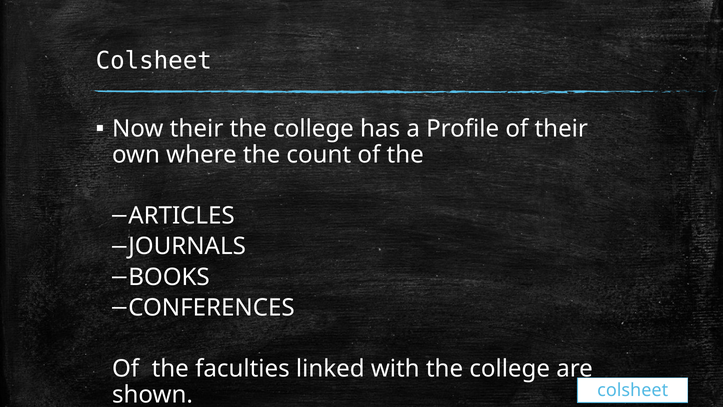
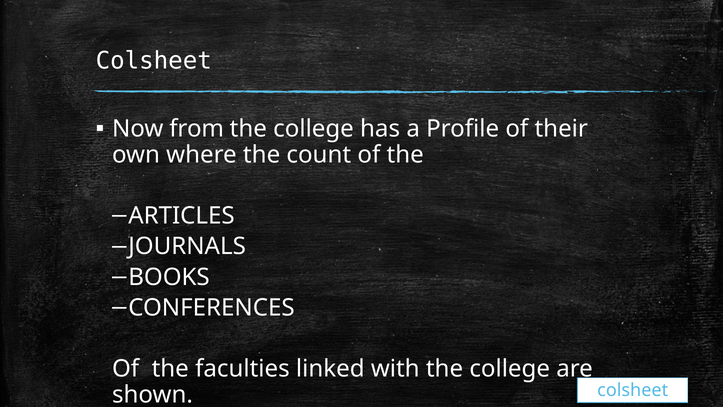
Now their: their -> from
